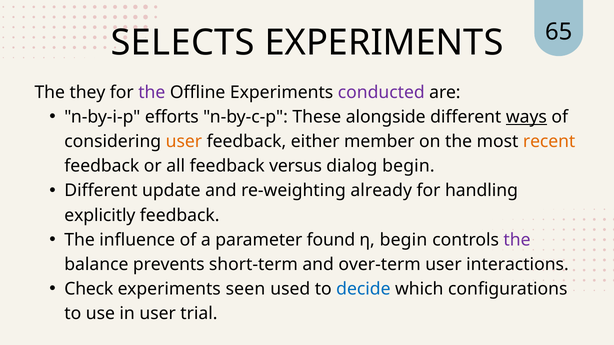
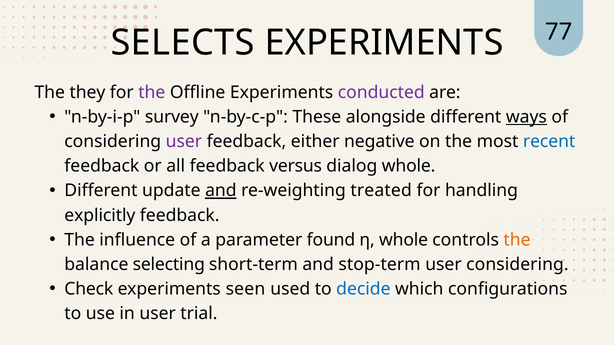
65: 65 -> 77
efforts: efforts -> survey
user at (184, 142) colour: orange -> purple
member: member -> negative
recent colour: orange -> blue
dialog begin: begin -> whole
and at (221, 191) underline: none -> present
already: already -> treated
η begin: begin -> whole
the at (517, 240) colour: purple -> orange
prevents: prevents -> selecting
over-term: over-term -> stop-term
user interactions: interactions -> considering
